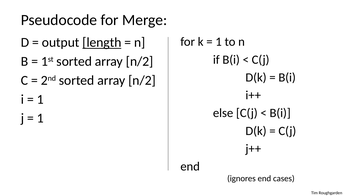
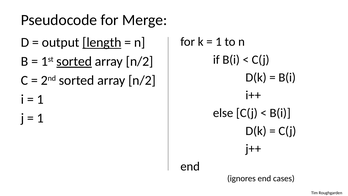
sorted at (74, 61) underline: none -> present
